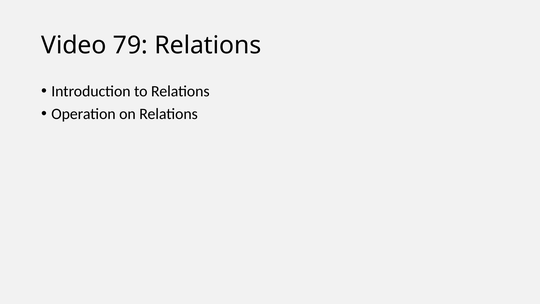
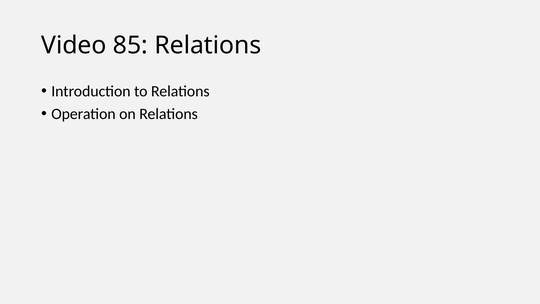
79: 79 -> 85
